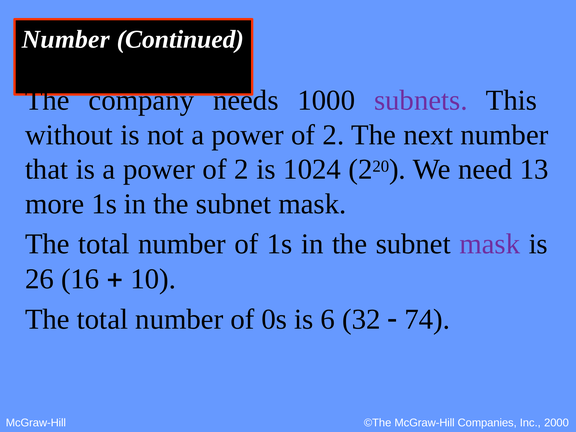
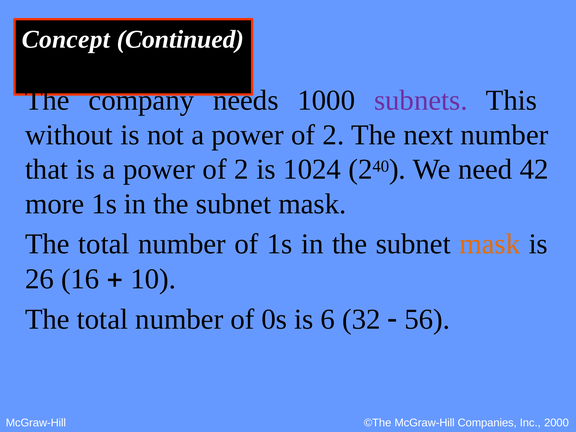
Number at (66, 39): Number -> Concept
20: 20 -> 40
13: 13 -> 42
mask at (490, 244) colour: purple -> orange
74: 74 -> 56
